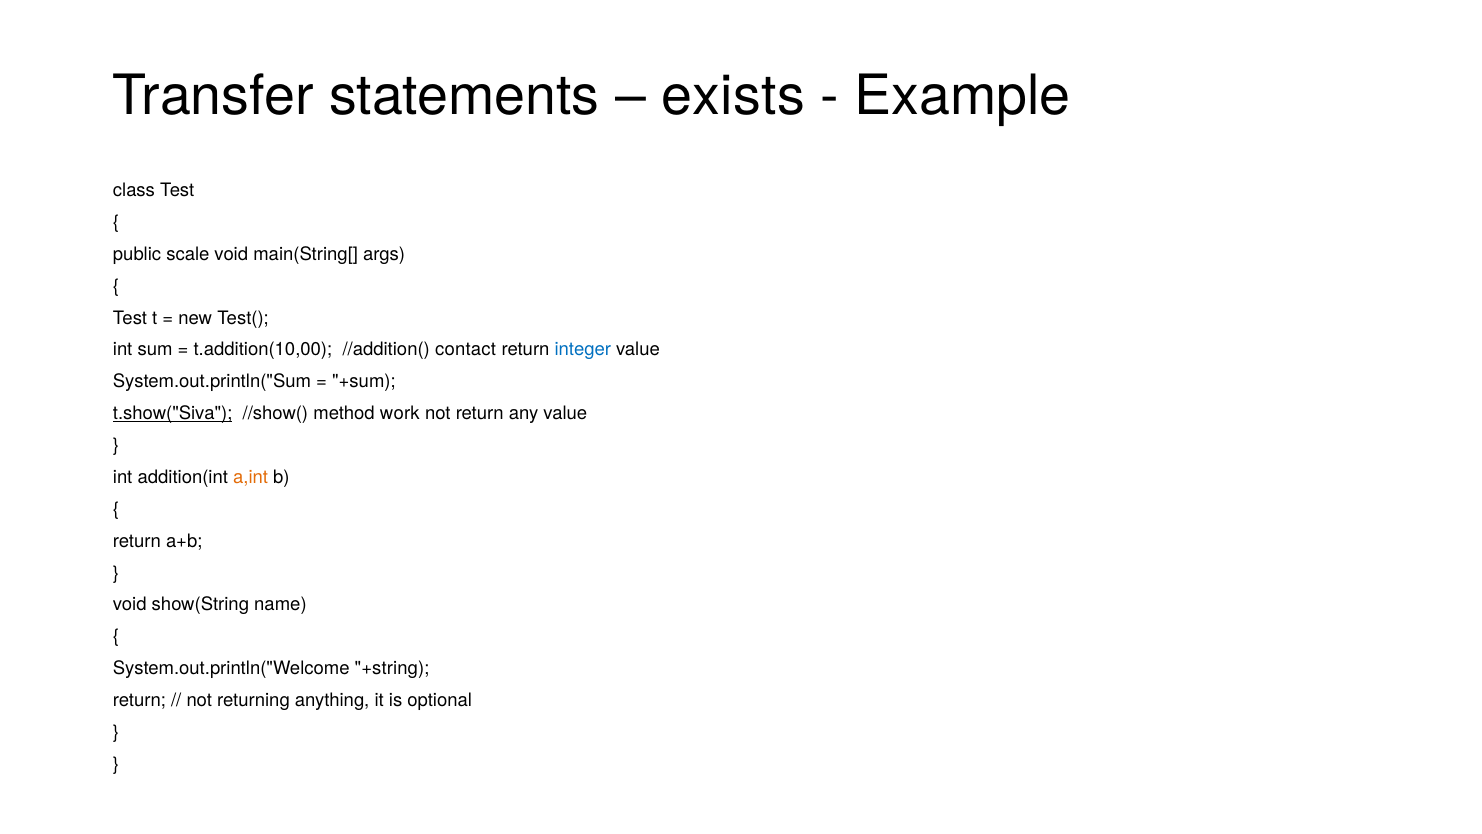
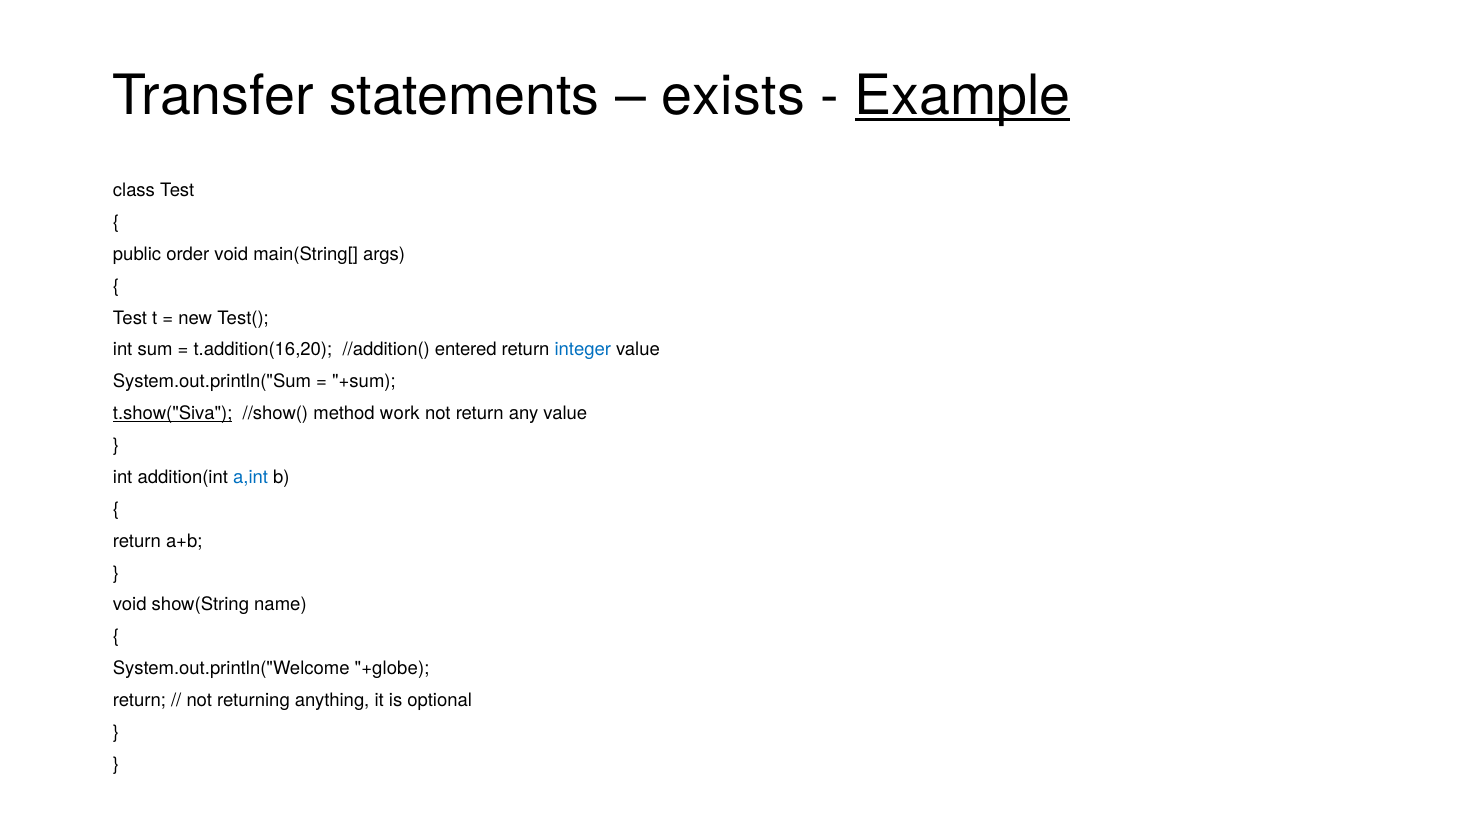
Example underline: none -> present
scale: scale -> order
t.addition(10,00: t.addition(10,00 -> t.addition(16,20
contact: contact -> entered
a,int colour: orange -> blue
+string: +string -> +globe
